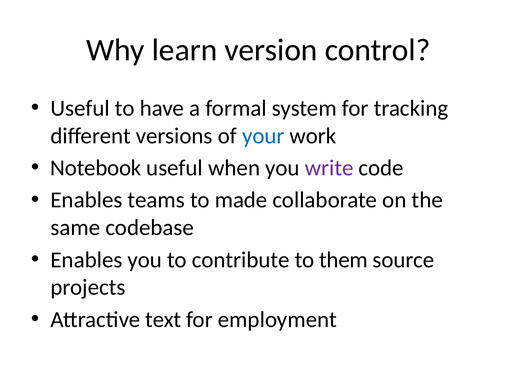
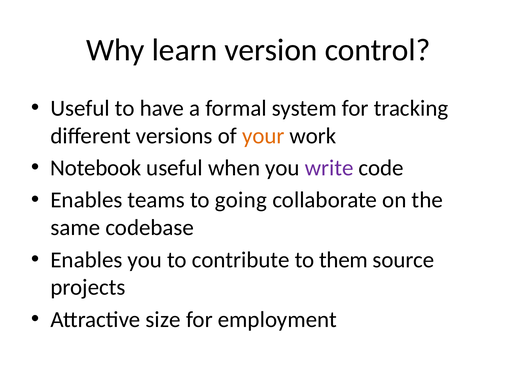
your colour: blue -> orange
made: made -> going
text: text -> size
